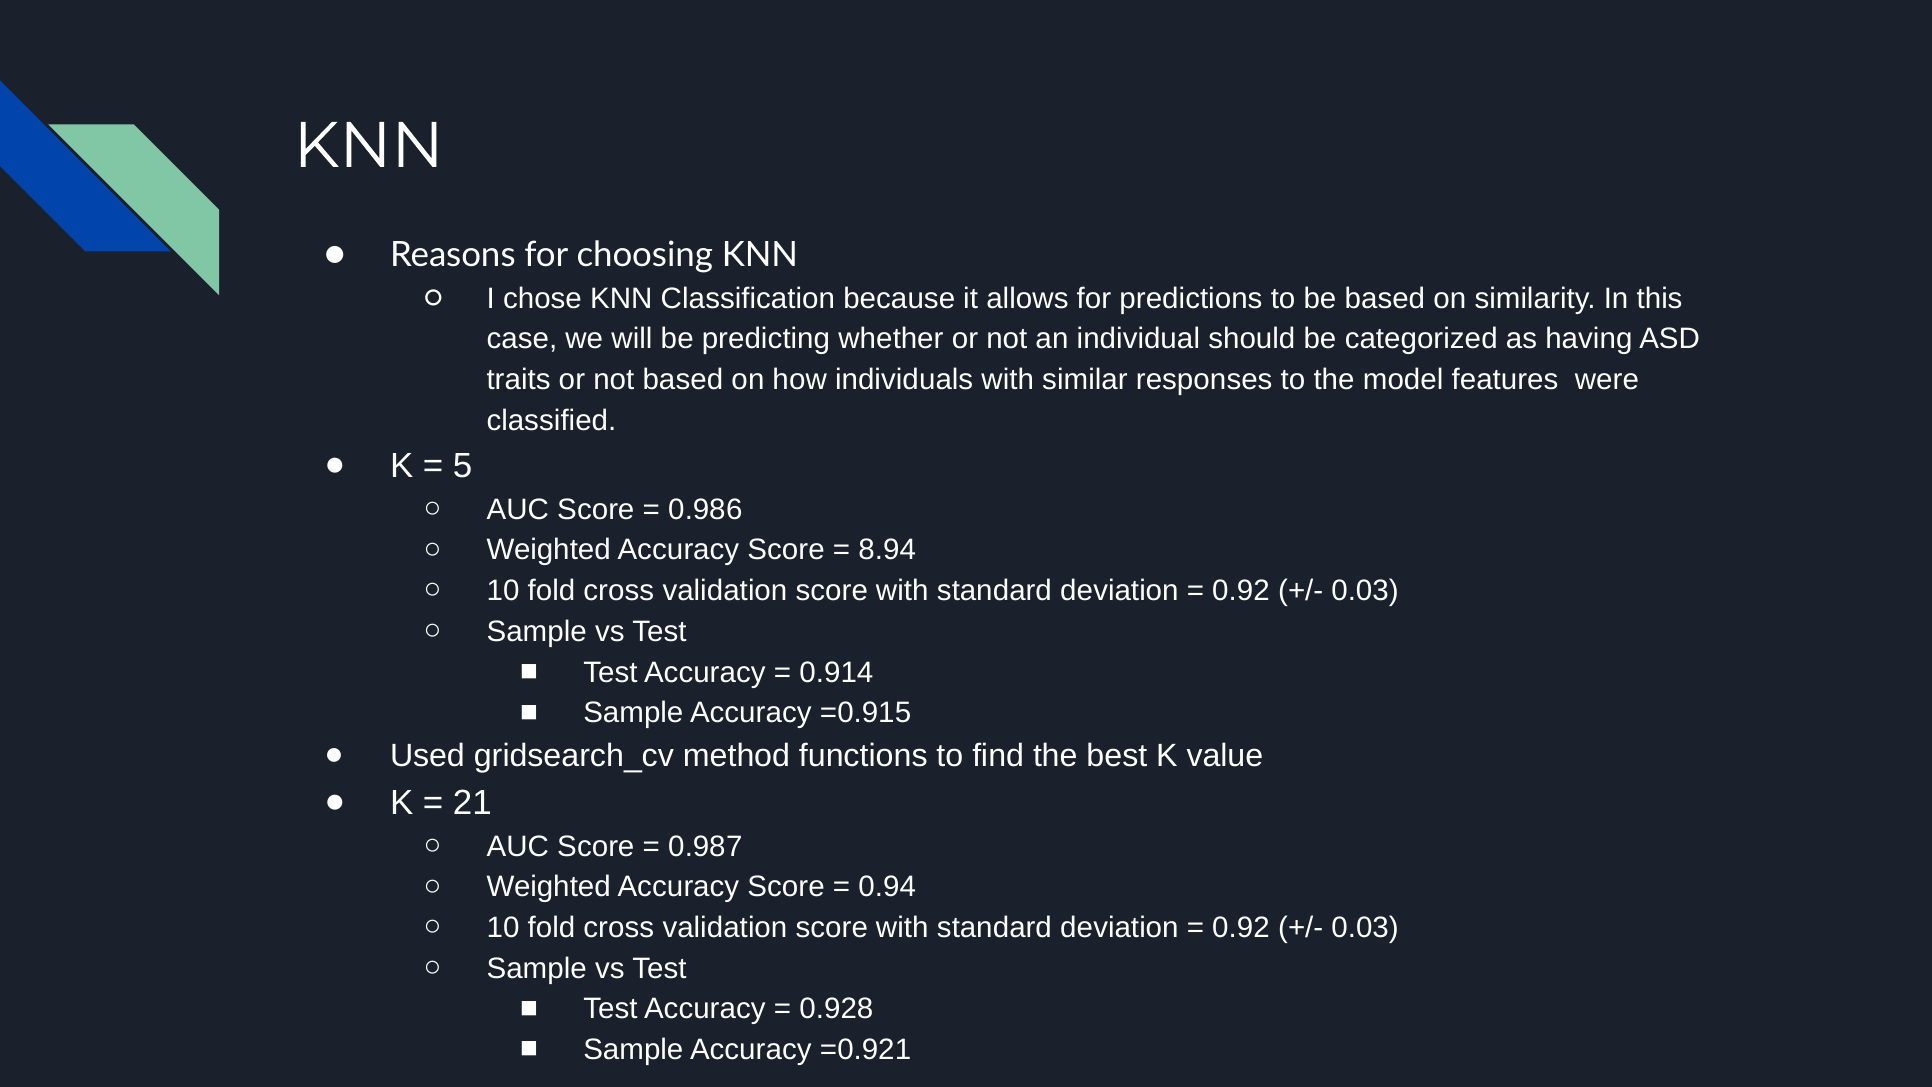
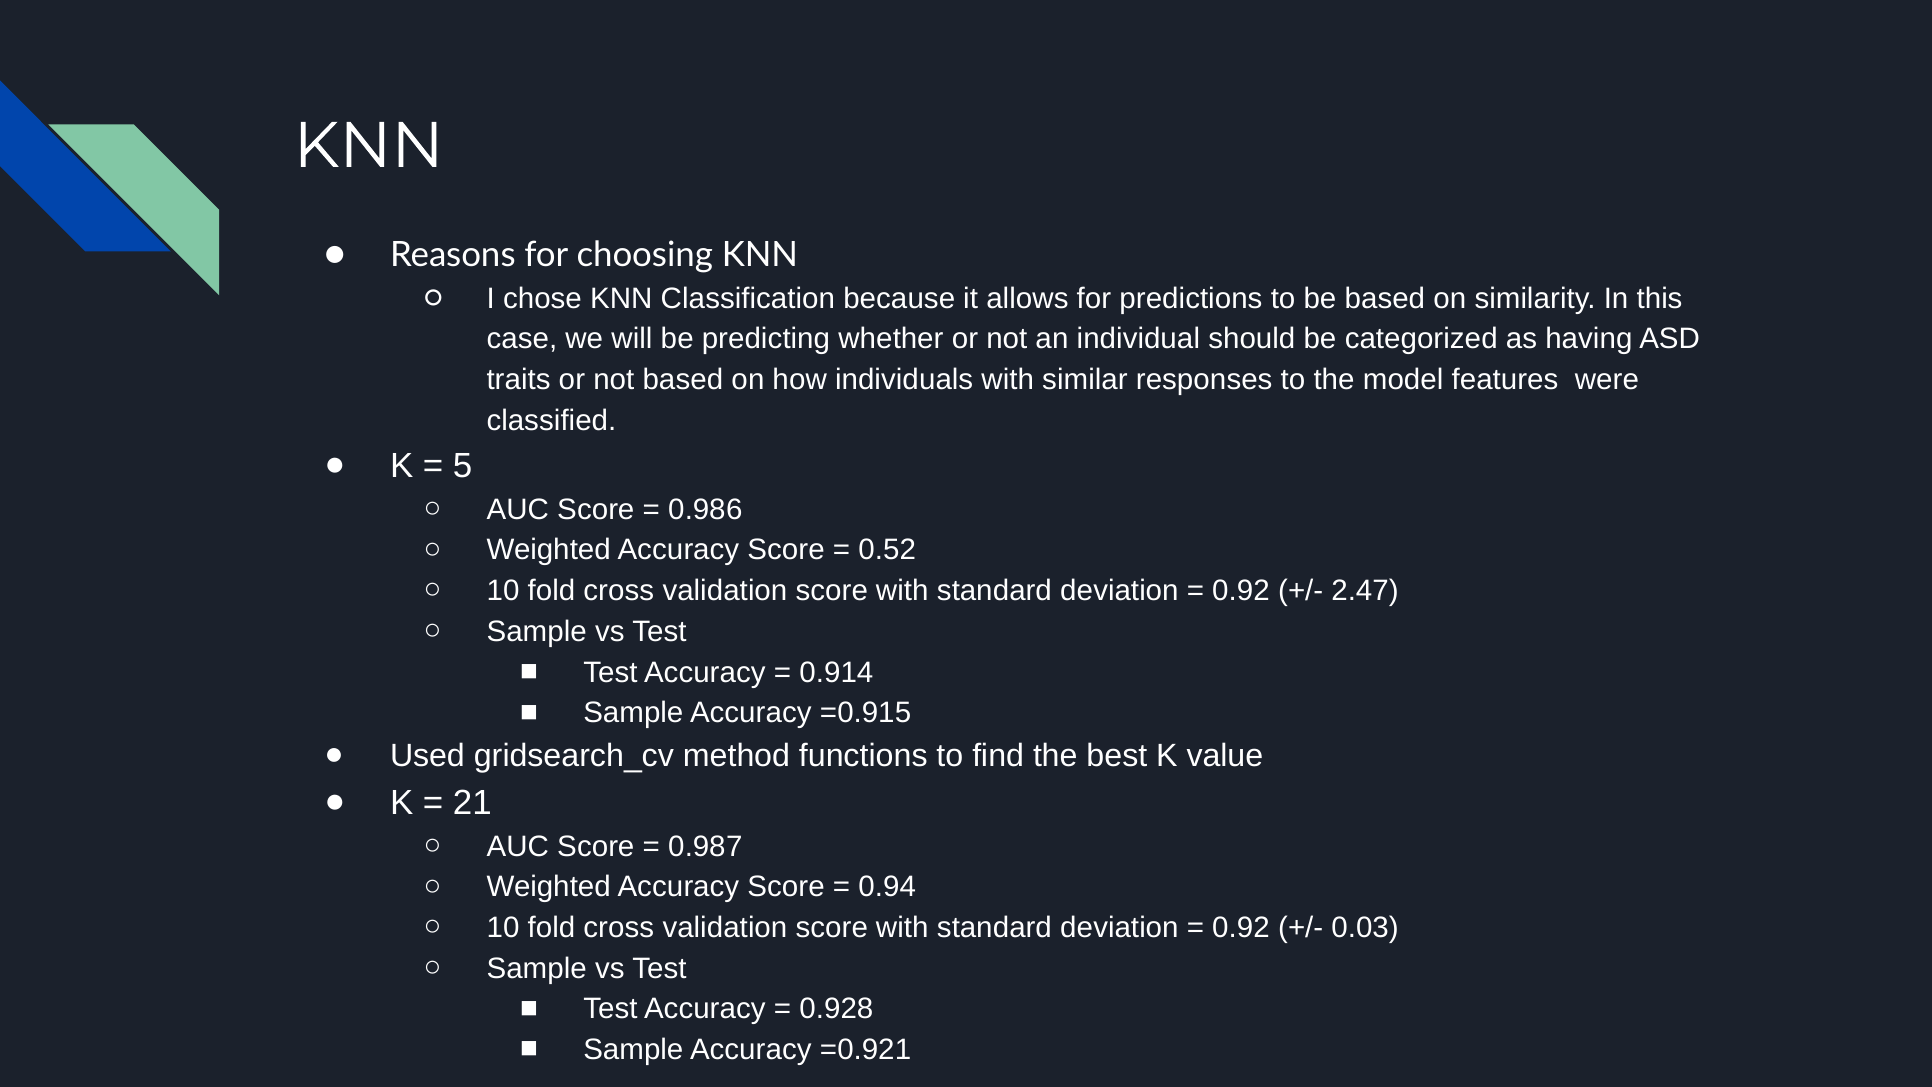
8.94: 8.94 -> 0.52
0.03 at (1365, 591): 0.03 -> 2.47
